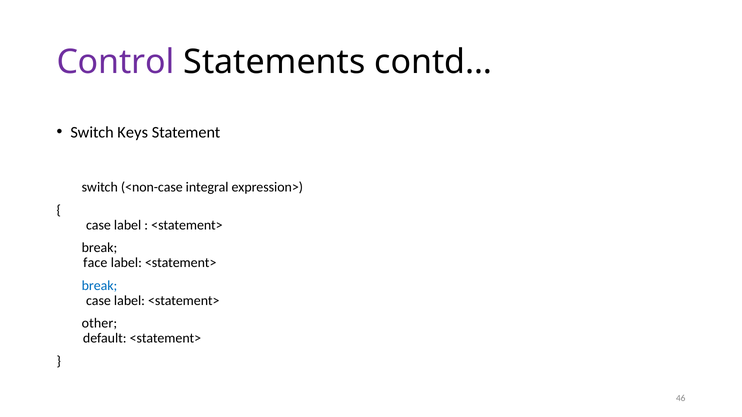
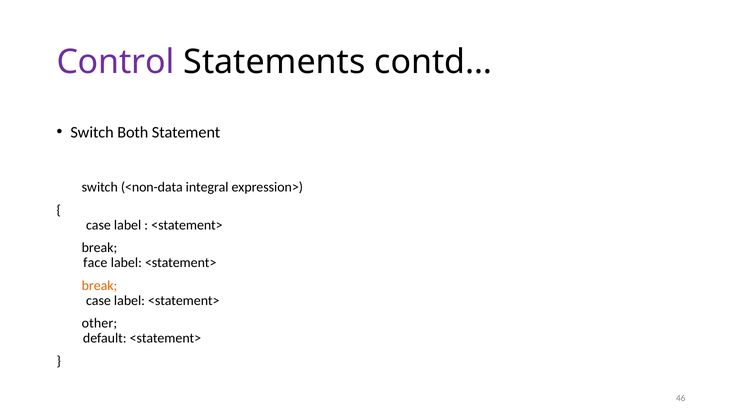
Keys: Keys -> Both
<non-case: <non-case -> <non-data
break at (99, 286) colour: blue -> orange
